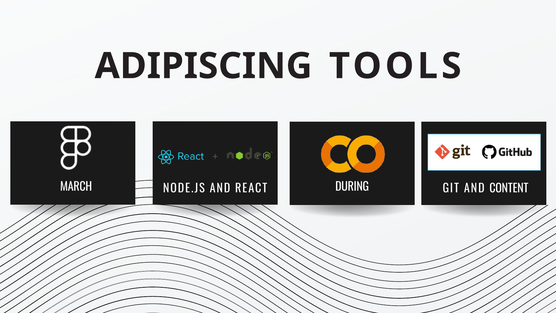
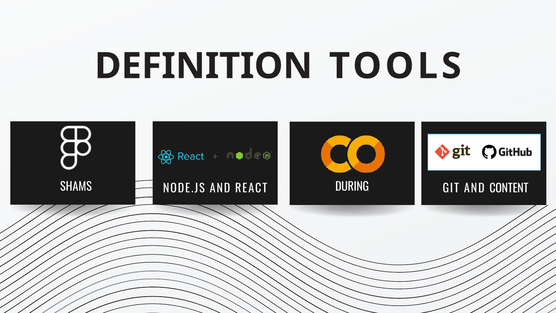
ADIPISCING: ADIPISCING -> DEFINITION
MARCH: MARCH -> SHAMS
